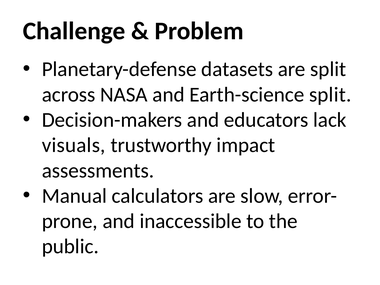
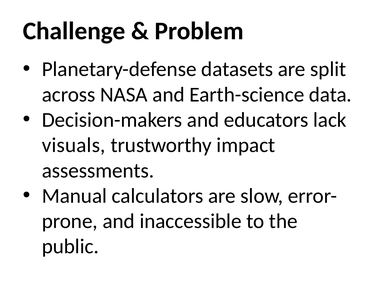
Earth-science split: split -> data
